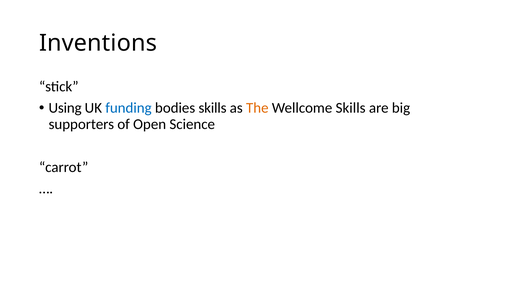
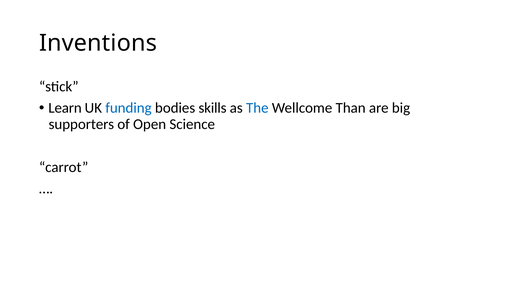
Using: Using -> Learn
The colour: orange -> blue
Wellcome Skills: Skills -> Than
